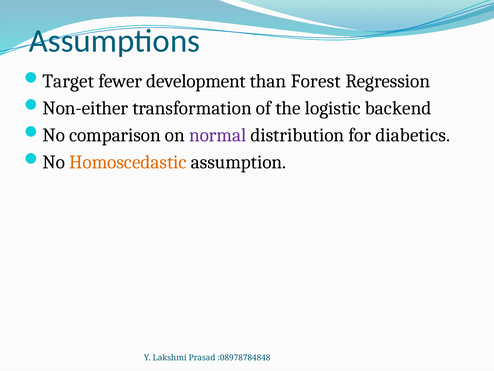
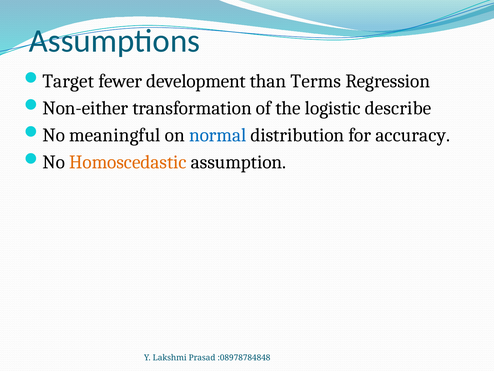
Forest: Forest -> Terms
backend: backend -> describe
comparison: comparison -> meaningful
normal colour: purple -> blue
diabetics: diabetics -> accuracy
